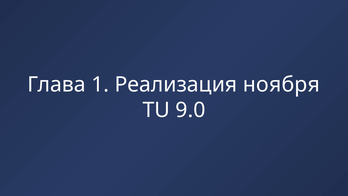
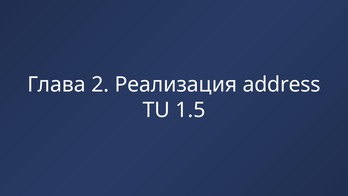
1: 1 -> 2
ноября: ноября -> address
9.0: 9.0 -> 1.5
